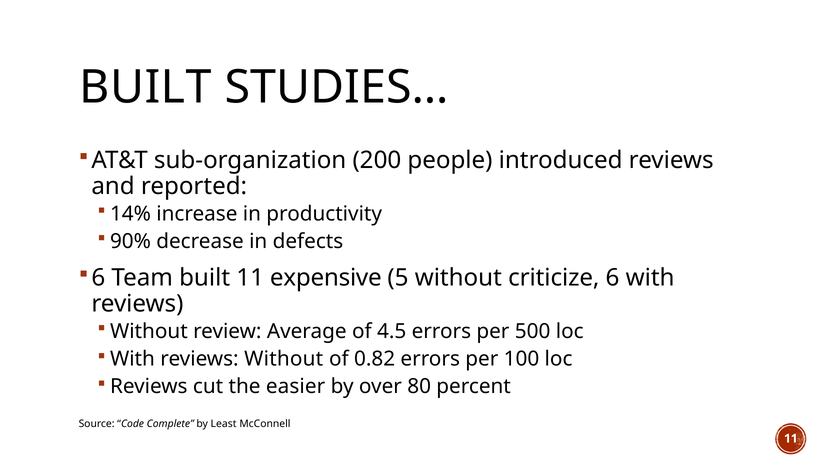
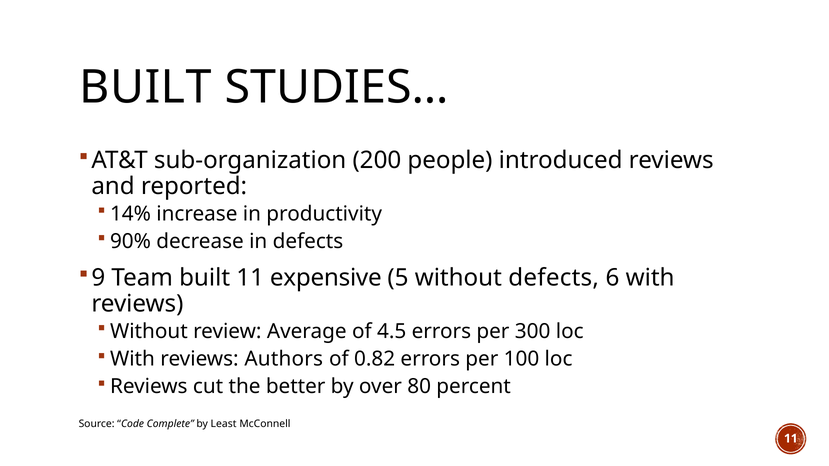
6 at (98, 278): 6 -> 9
without criticize: criticize -> defects
500: 500 -> 300
reviews Without: Without -> Authors
easier: easier -> better
